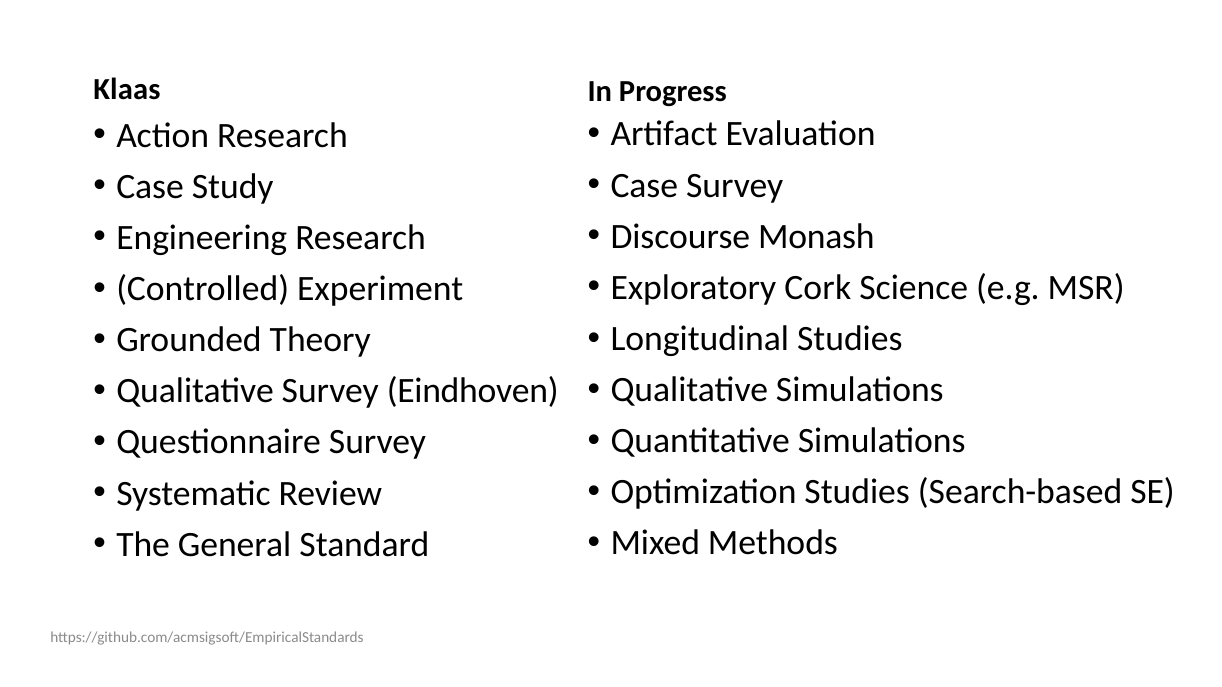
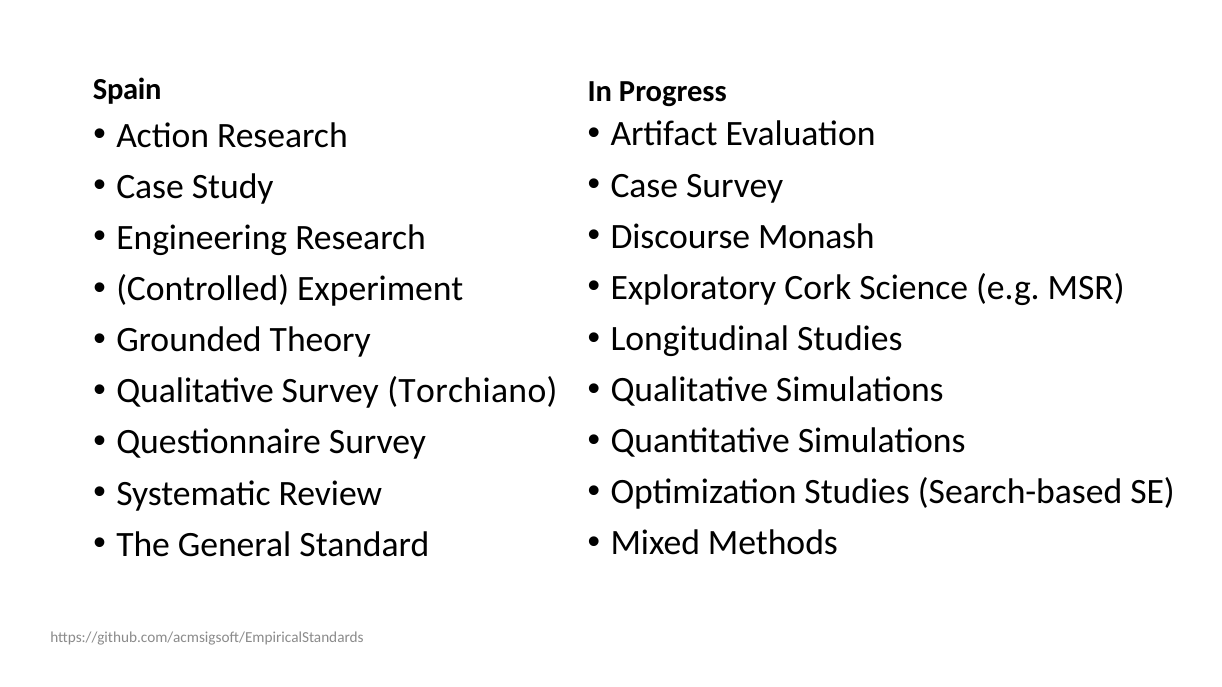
Klaas: Klaas -> Spain
Eindhoven: Eindhoven -> Torchiano
